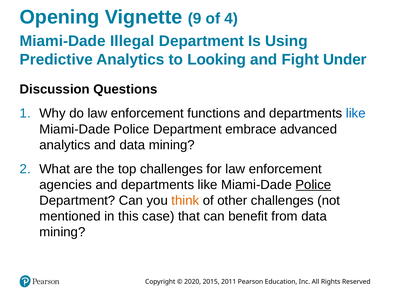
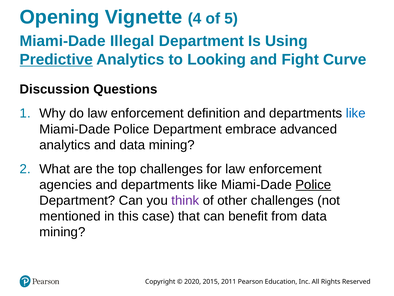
9: 9 -> 4
4: 4 -> 5
Predictive underline: none -> present
Under: Under -> Curve
functions: functions -> definition
think colour: orange -> purple
